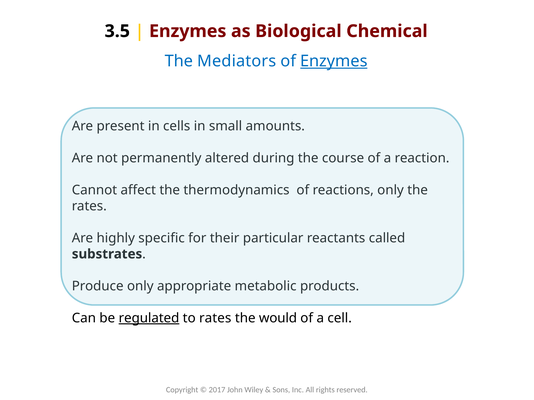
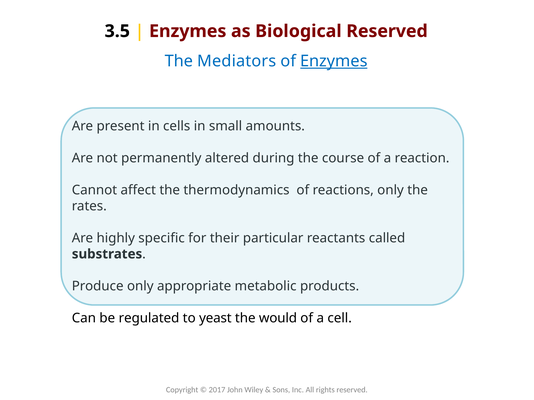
Biological Chemical: Chemical -> Reserved
regulated underline: present -> none
to rates: rates -> yeast
